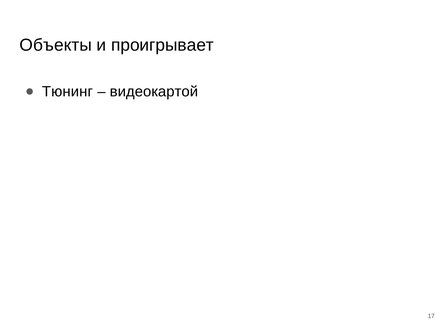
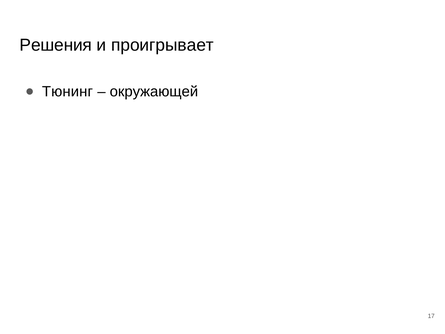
Объекты: Объекты -> Решения
видеокартой: видеокартой -> окружающей
